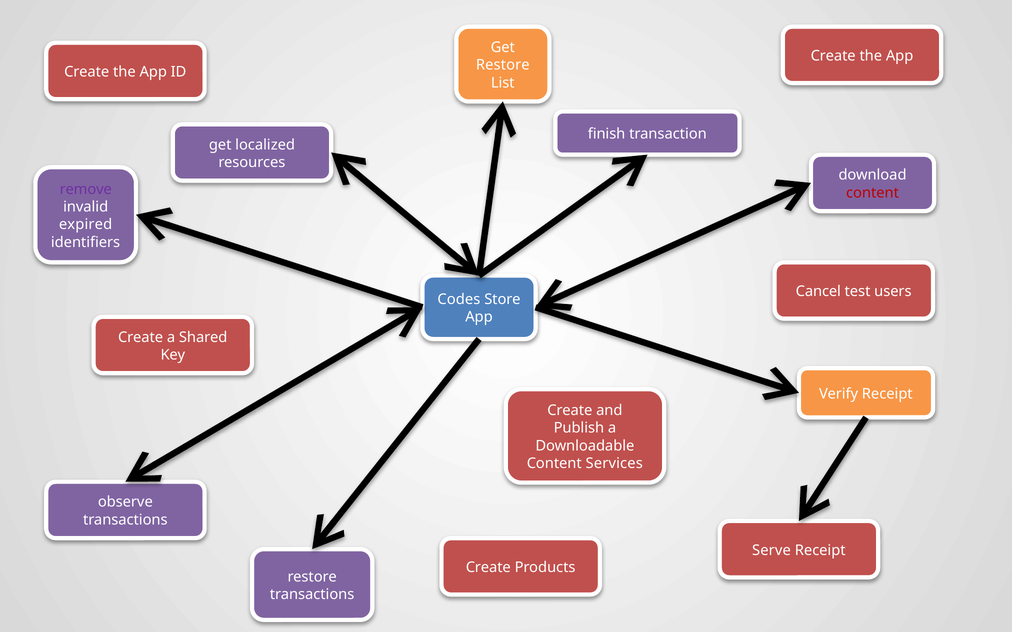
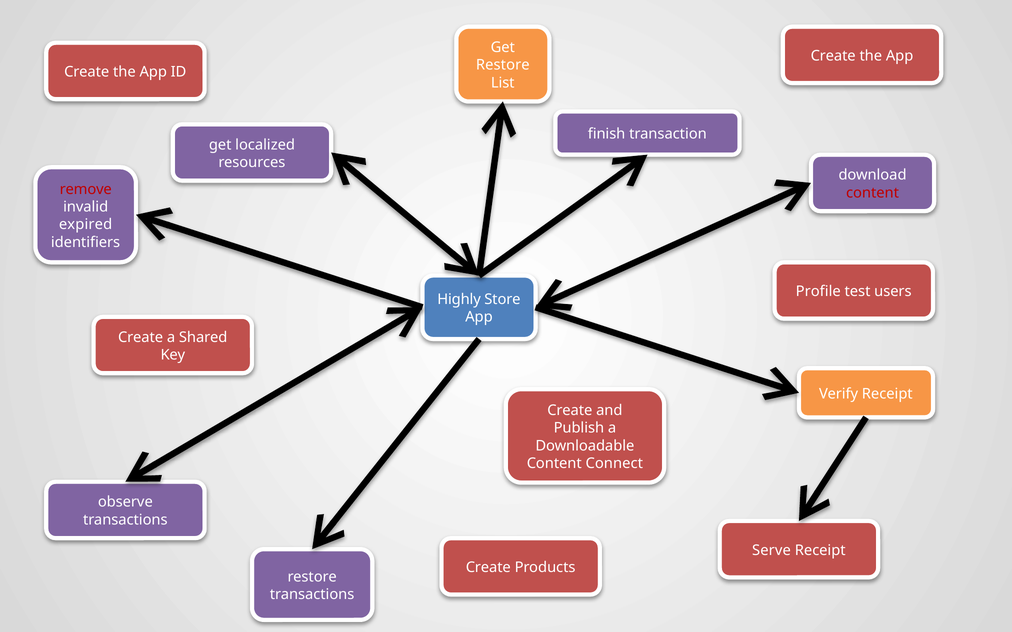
remove colour: purple -> red
Cancel: Cancel -> Profile
Codes: Codes -> Highly
Services: Services -> Connect
